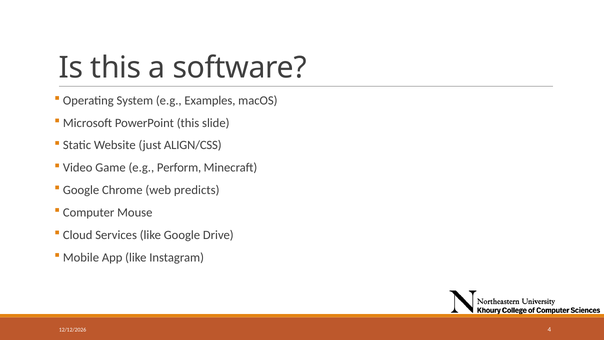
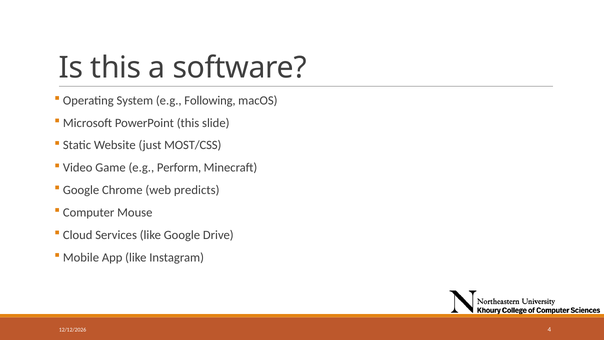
Examples: Examples -> Following
ALIGN/CSS: ALIGN/CSS -> MOST/CSS
